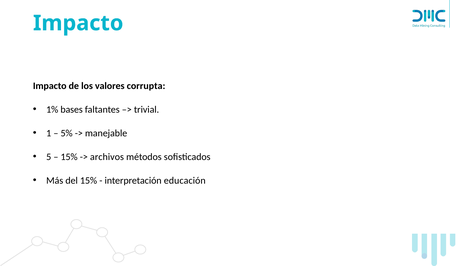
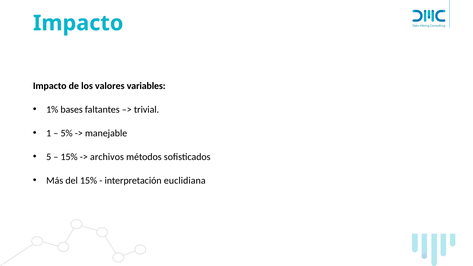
corrupta: corrupta -> variables
educación: educación -> euclidiana
